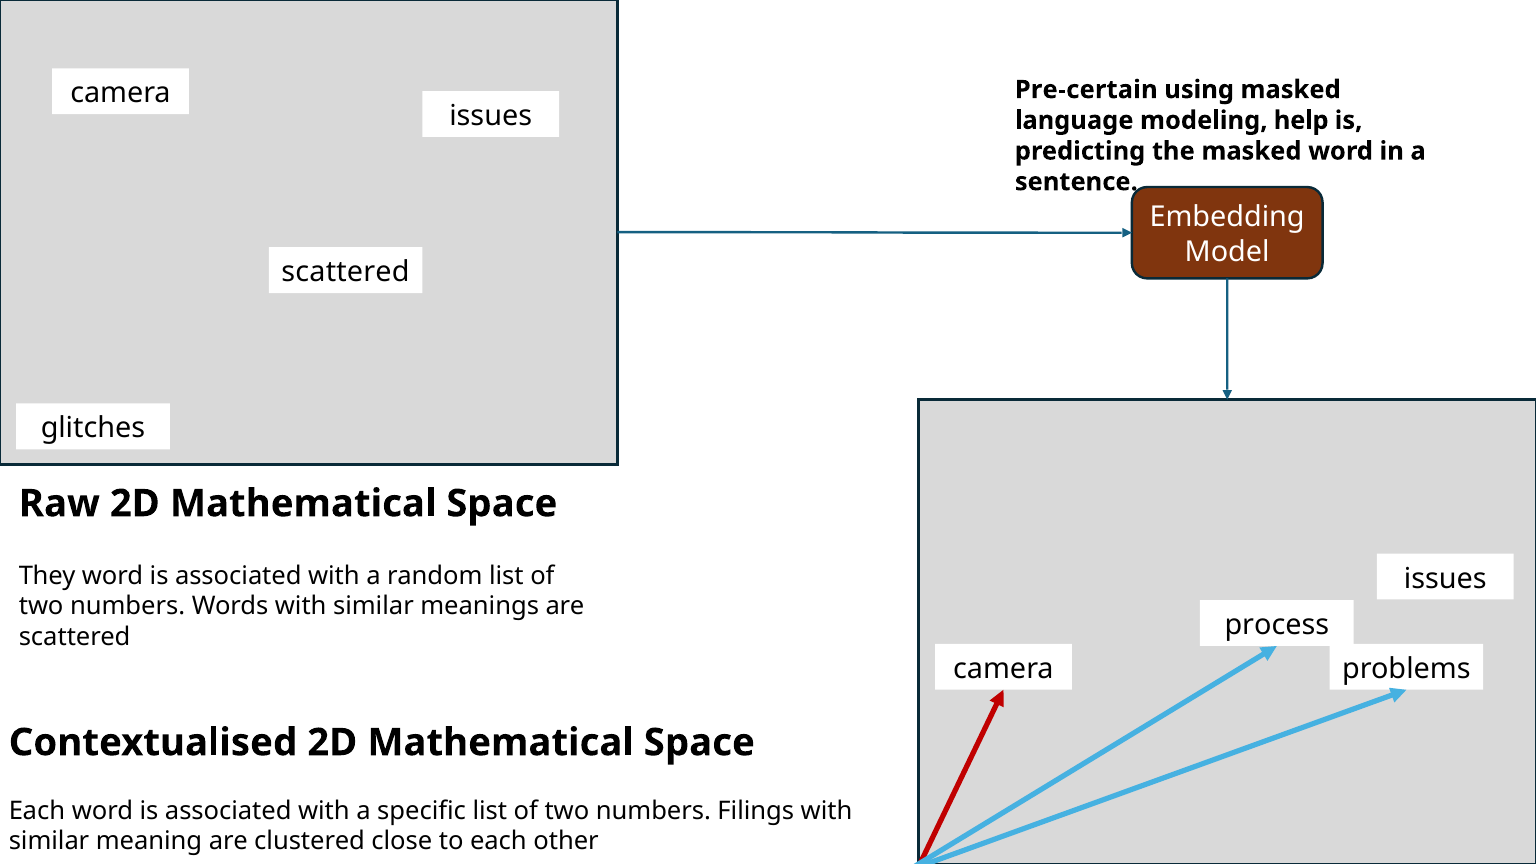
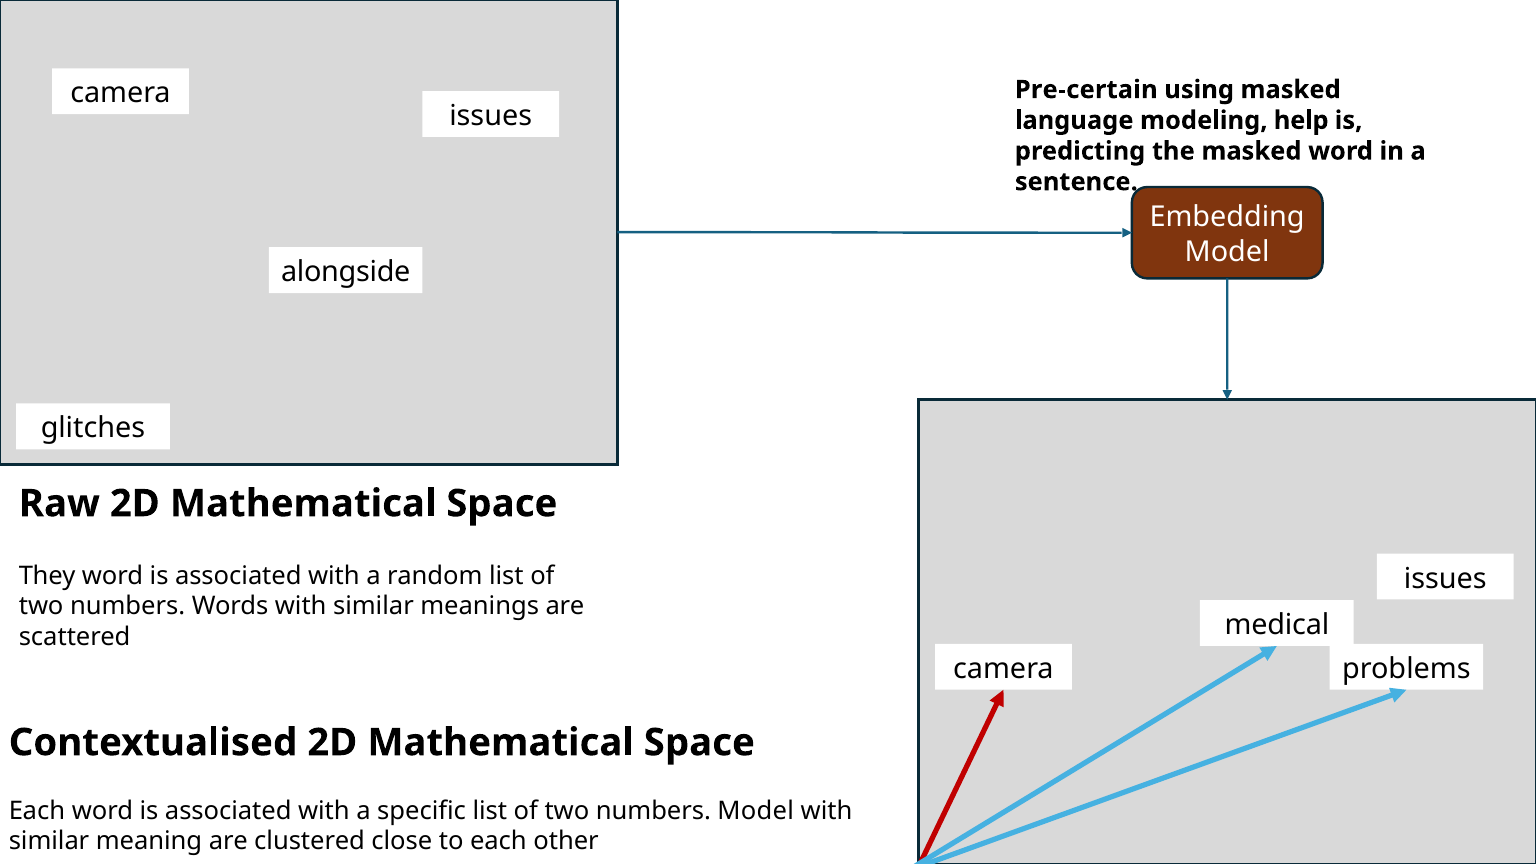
scattered at (346, 272): scattered -> alongside
process: process -> medical
numbers Filings: Filings -> Model
